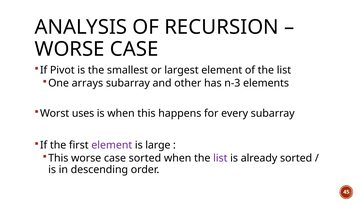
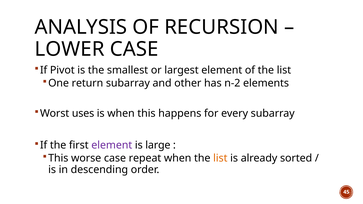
WORSE at (70, 49): WORSE -> LOWER
arrays: arrays -> return
n-3: n-3 -> n-2
case sorted: sorted -> repeat
list at (220, 158) colour: purple -> orange
